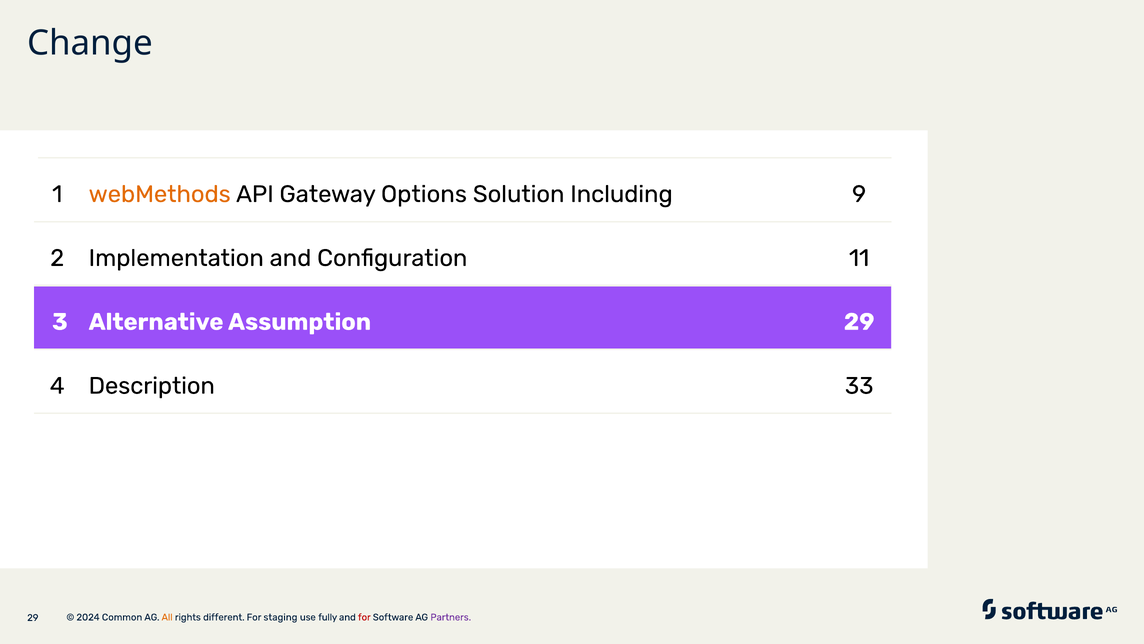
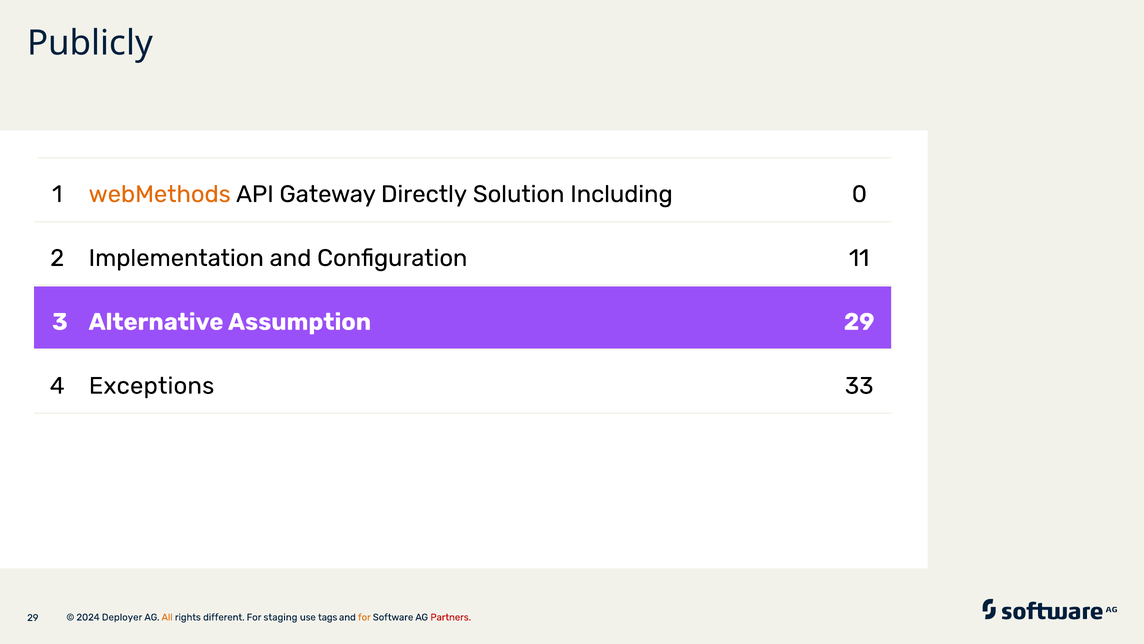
Change: Change -> Publicly
Options: Options -> Directly
9: 9 -> 0
Description: Description -> Exceptions
Common: Common -> Deployer
fully: fully -> tags
for at (364, 617) colour: red -> orange
Partners colour: purple -> red
